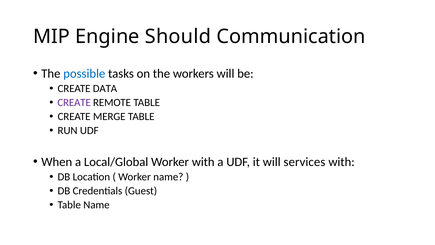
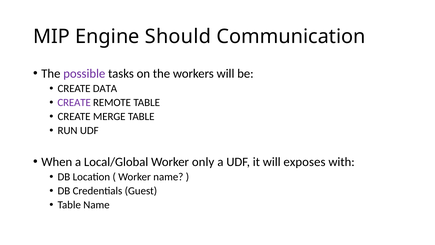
possible colour: blue -> purple
Worker with: with -> only
services: services -> exposes
